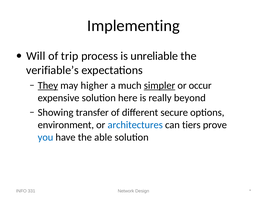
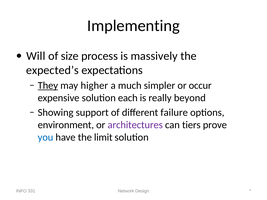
trip: trip -> size
unreliable: unreliable -> massively
verifiable’s: verifiable’s -> expected’s
simpler underline: present -> none
here: here -> each
transfer: transfer -> support
secure: secure -> failure
architectures colour: blue -> purple
able: able -> limit
